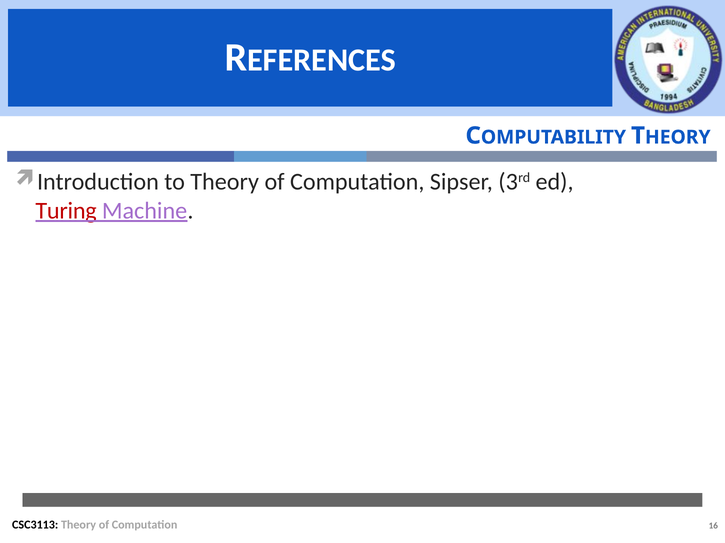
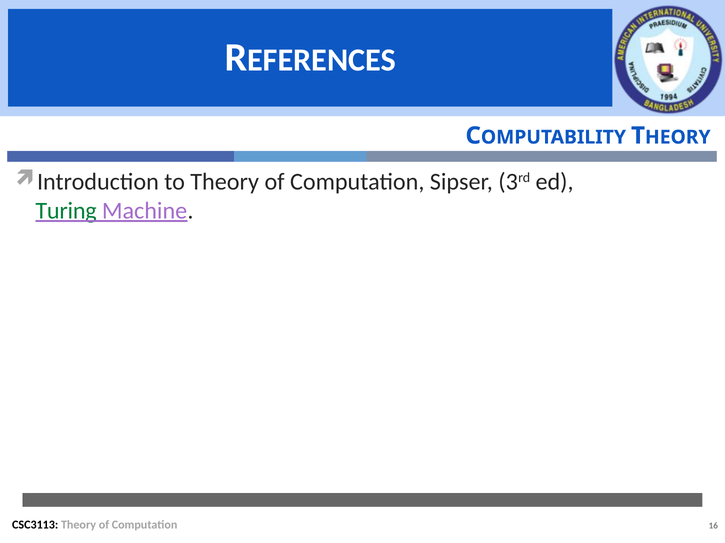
Turing colour: red -> green
